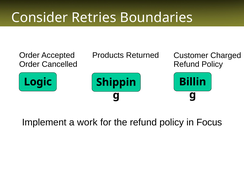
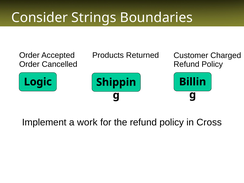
Retries: Retries -> Strings
Focus: Focus -> Cross
